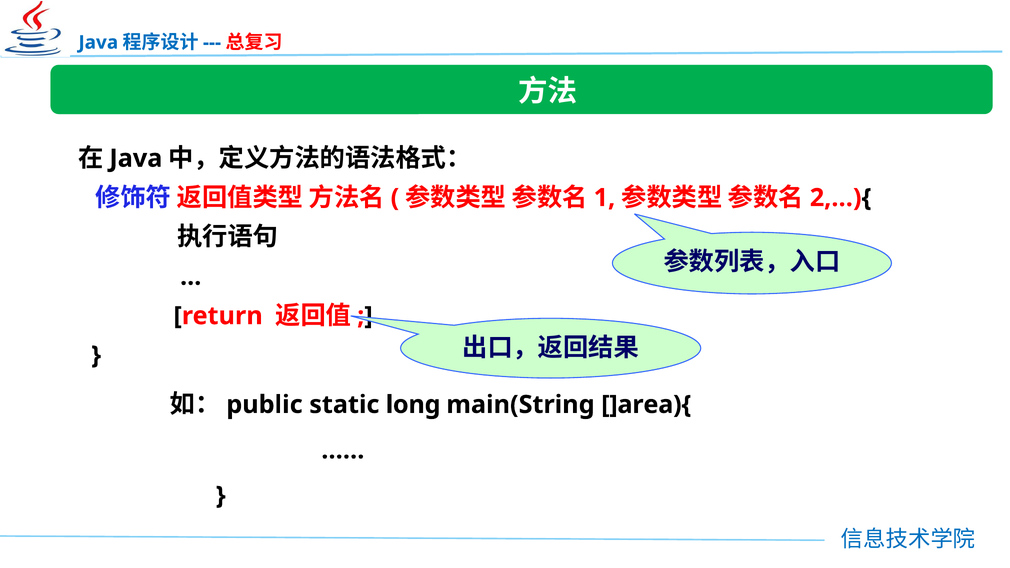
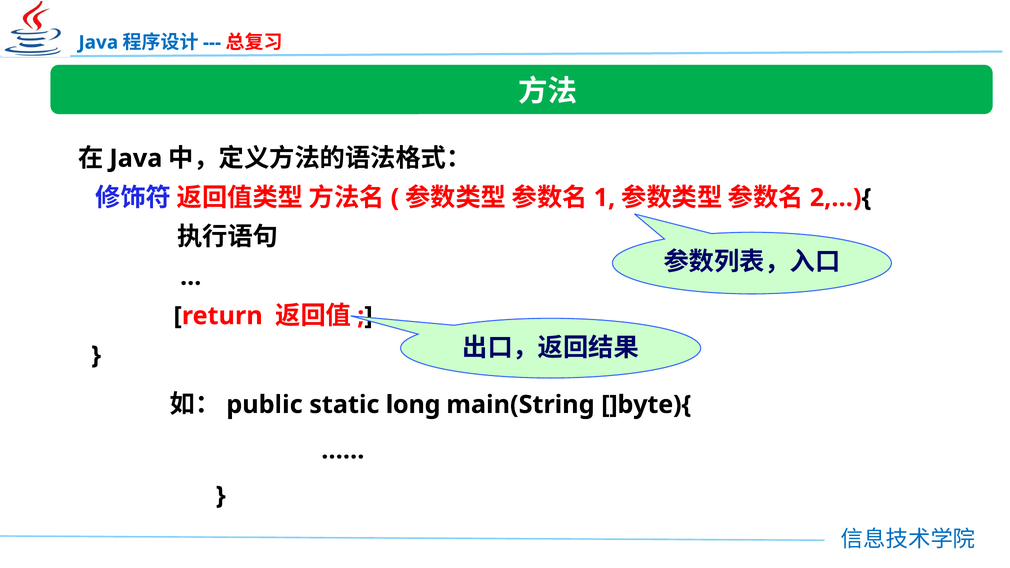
]area){: ]area){ -> ]byte){
